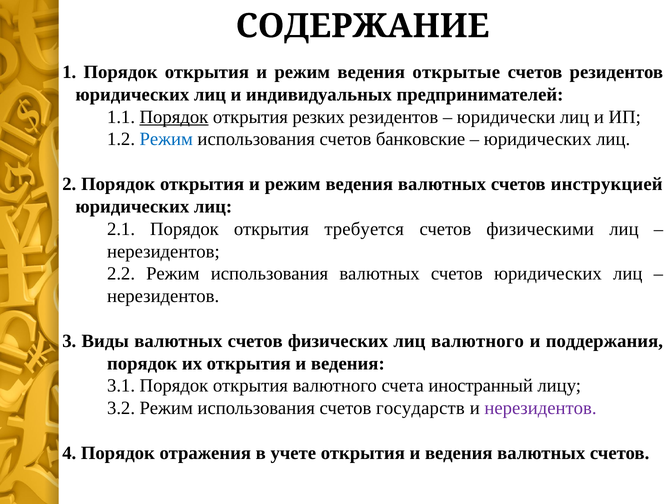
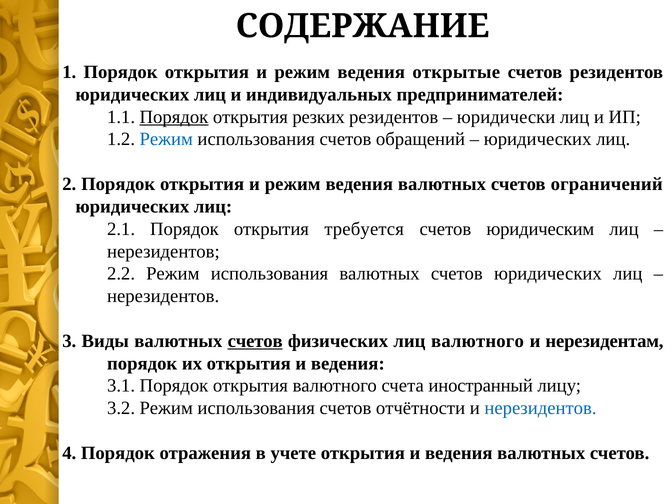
банковские: банковские -> обращений
инструкцией: инструкцией -> ограничений
физическими: физическими -> юридическим
счетов at (255, 341) underline: none -> present
поддержания: поддержания -> нерезидентам
государств: государств -> отчётности
нерезидентов at (541, 408) colour: purple -> blue
